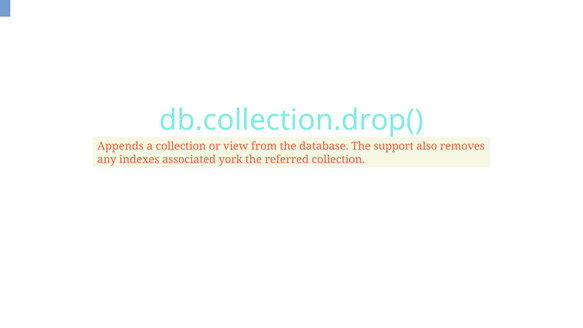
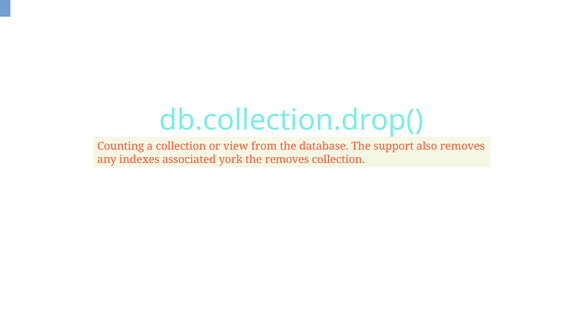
Appends: Appends -> Counting
the referred: referred -> removes
